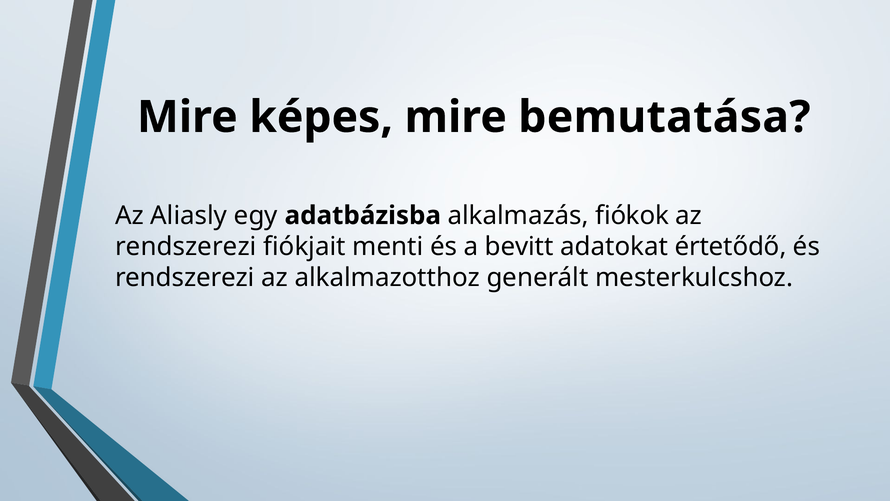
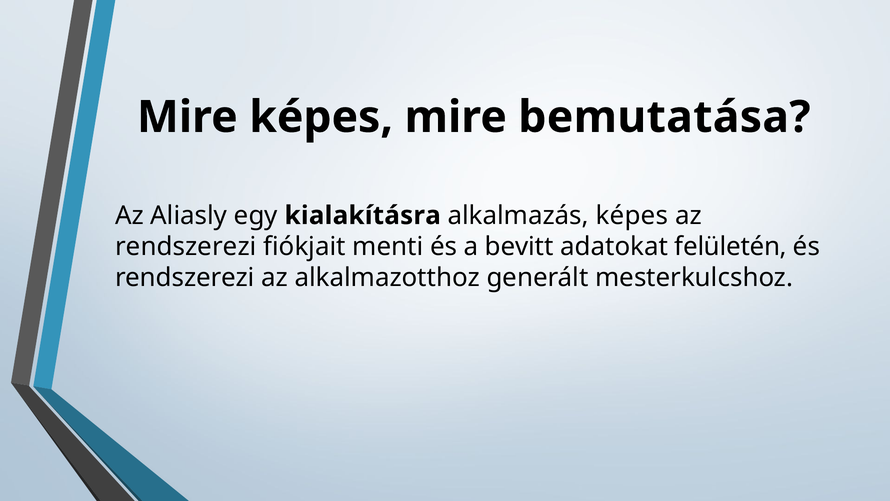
adatbázisba: adatbázisba -> kialakításra
alkalmazás fiókok: fiókok -> képes
értetődő: értetődő -> felületén
